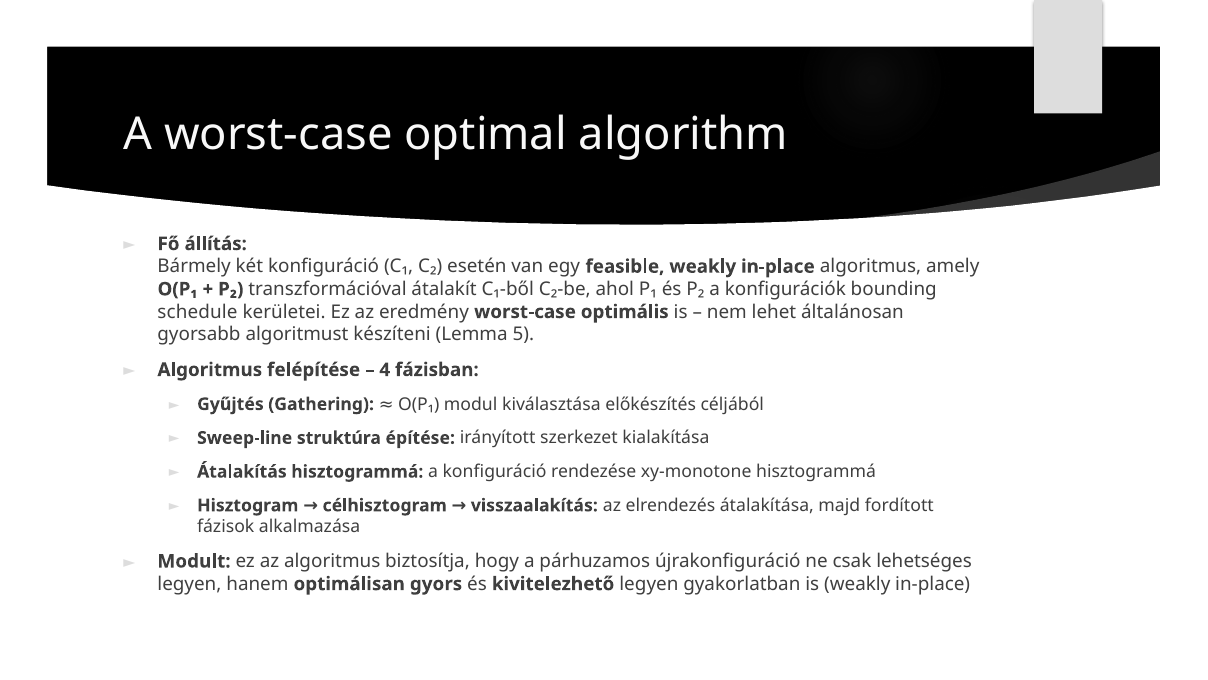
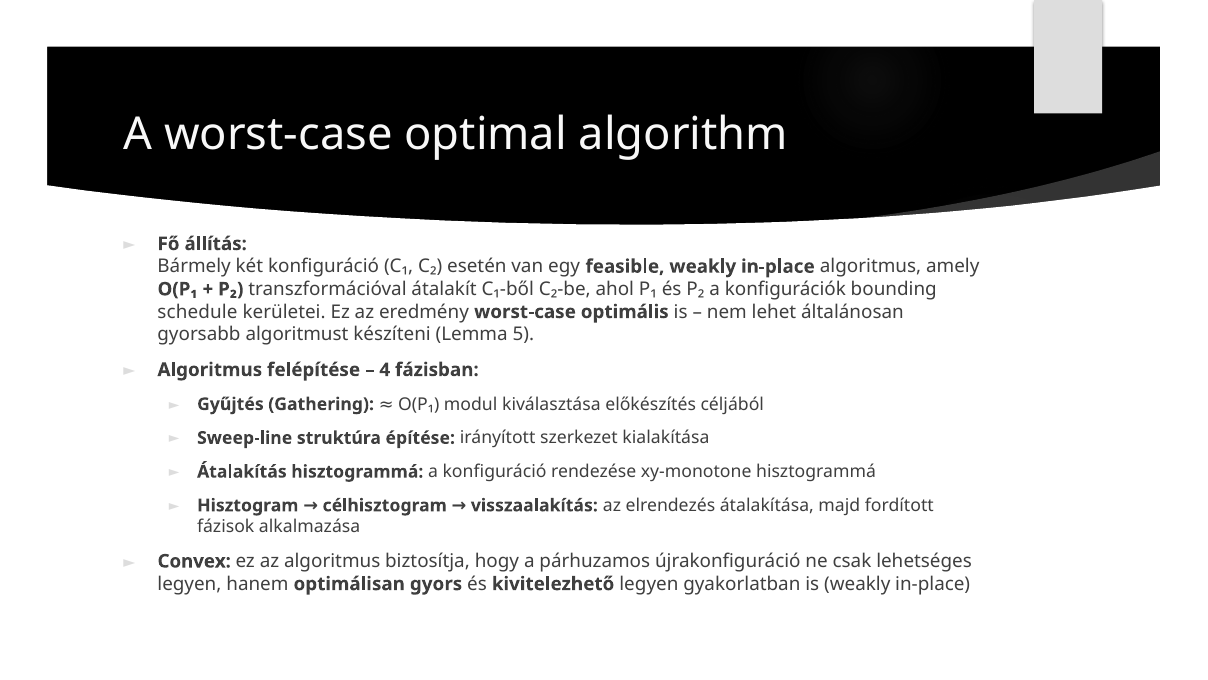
Modult: Modult -> Convex
